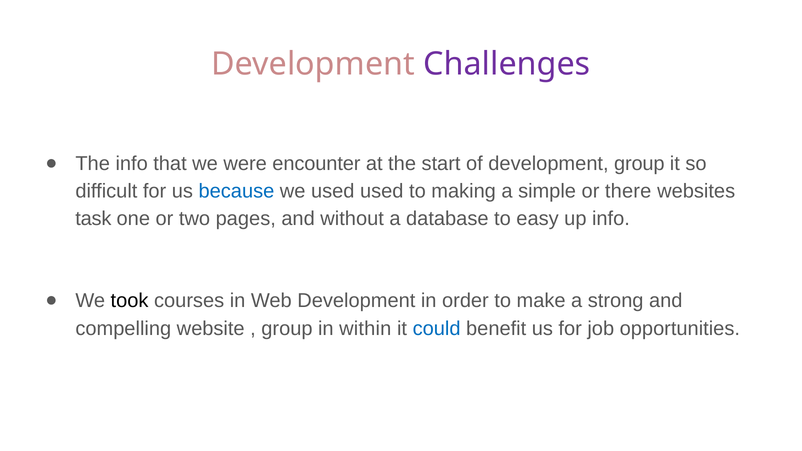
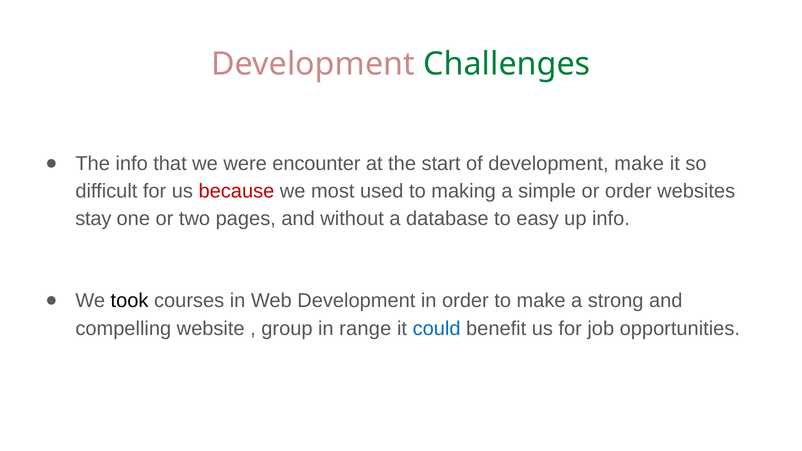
Challenges colour: purple -> green
development group: group -> make
because colour: blue -> red
we used: used -> most
or there: there -> order
task: task -> stay
within: within -> range
